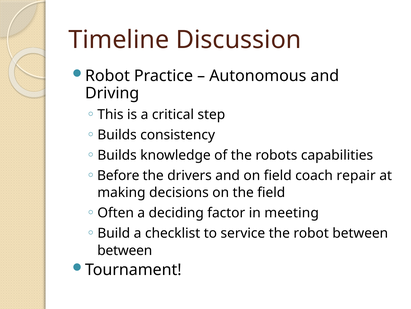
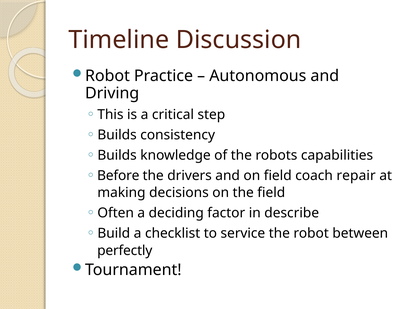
meeting: meeting -> describe
between at (125, 250): between -> perfectly
